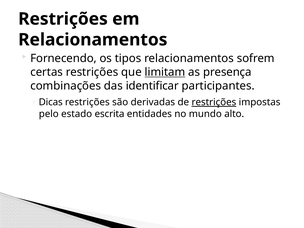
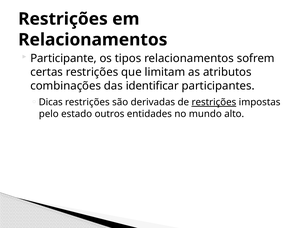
Fornecendo: Fornecendo -> Participante
limitam underline: present -> none
presença: presença -> atributos
escrita: escrita -> outros
